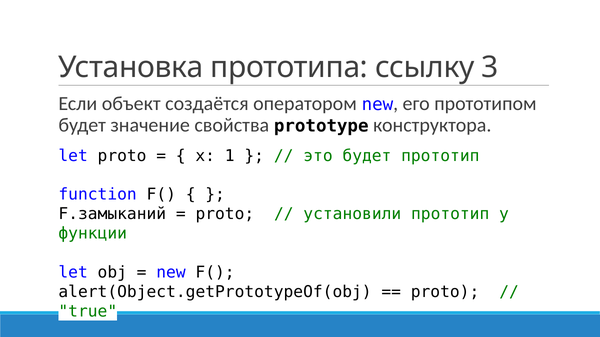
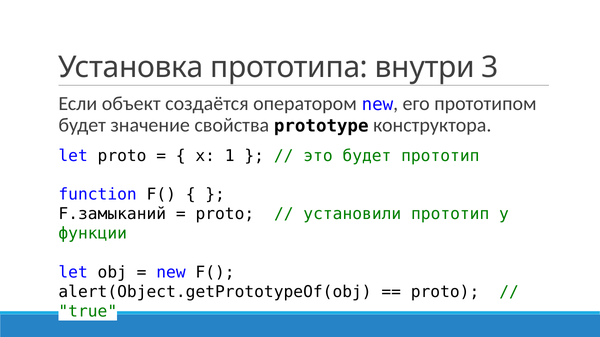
ссылку: ссылку -> внутри
